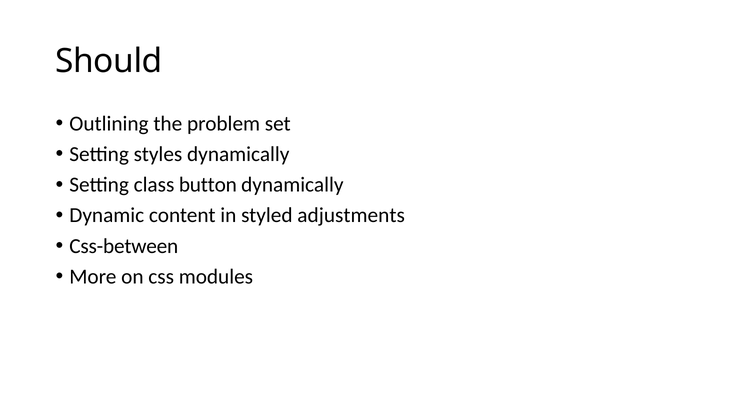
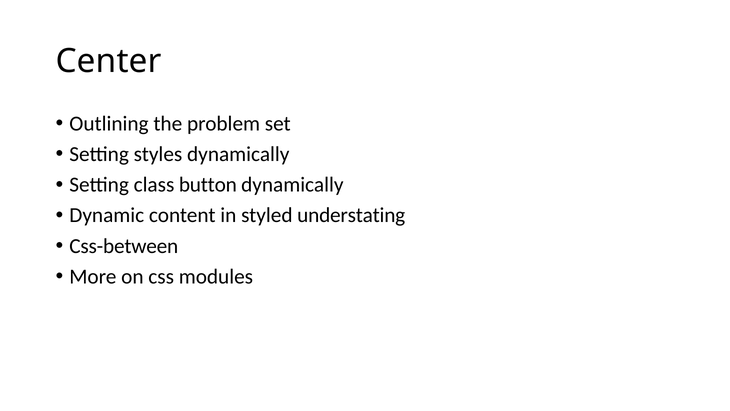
Should: Should -> Center
adjustments: adjustments -> understating
